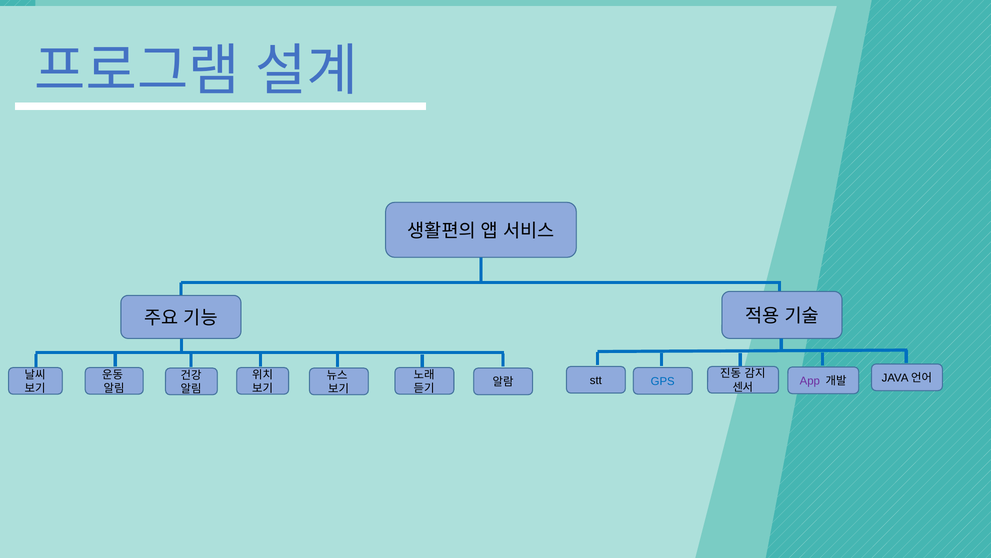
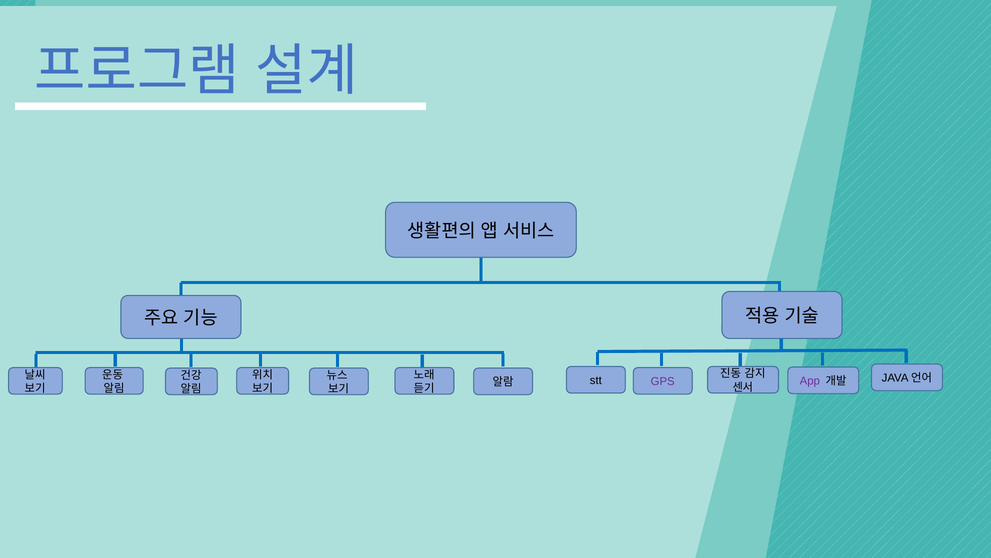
GPS colour: blue -> purple
